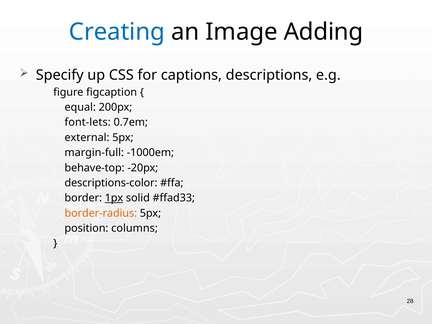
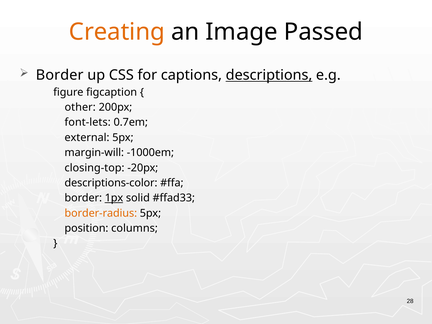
Creating colour: blue -> orange
Adding: Adding -> Passed
Specify at (60, 75): Specify -> Border
descriptions underline: none -> present
equal: equal -> other
margin-full: margin-full -> margin-will
behave-top: behave-top -> closing-top
